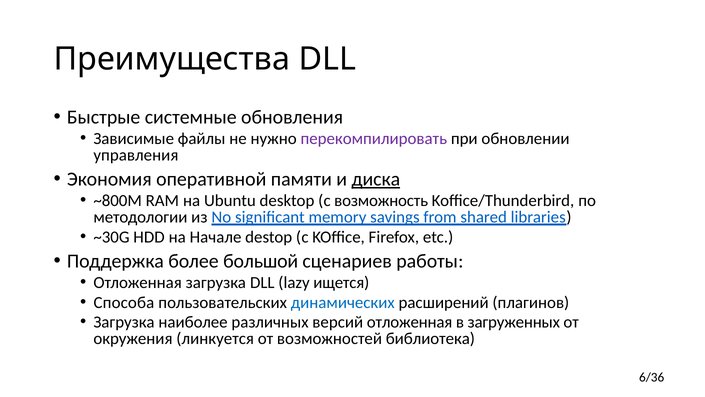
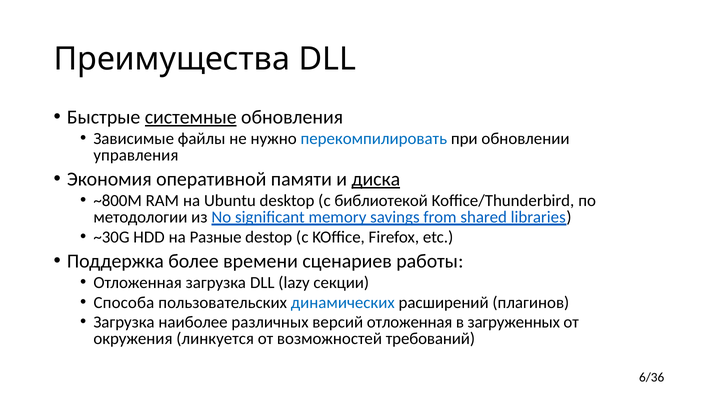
системные underline: none -> present
перекомпилировать colour: purple -> blue
возможность: возможность -> библиотекой
Начале: Начале -> Разные
большой: большой -> времени
ищется: ищется -> секции
библиотека: библиотека -> требований
